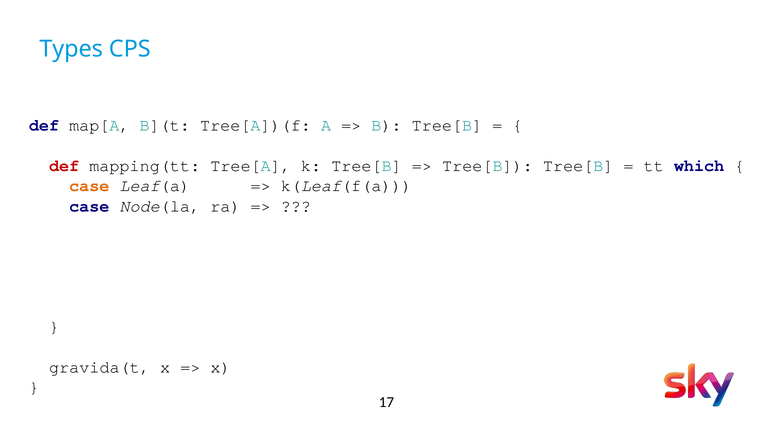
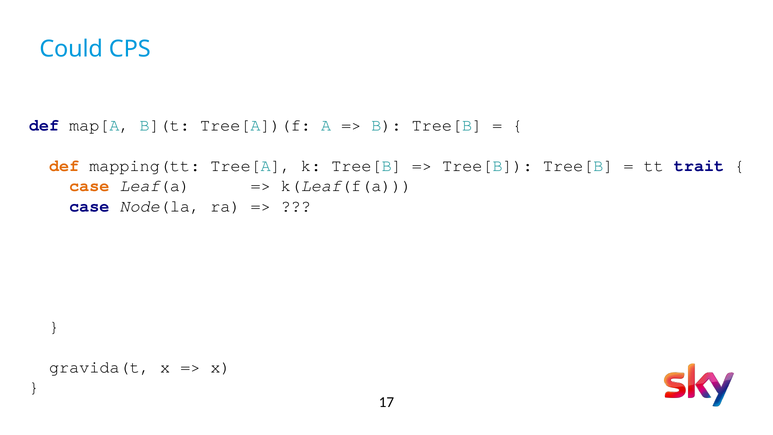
Types: Types -> Could
def at (64, 166) colour: red -> orange
which: which -> trait
